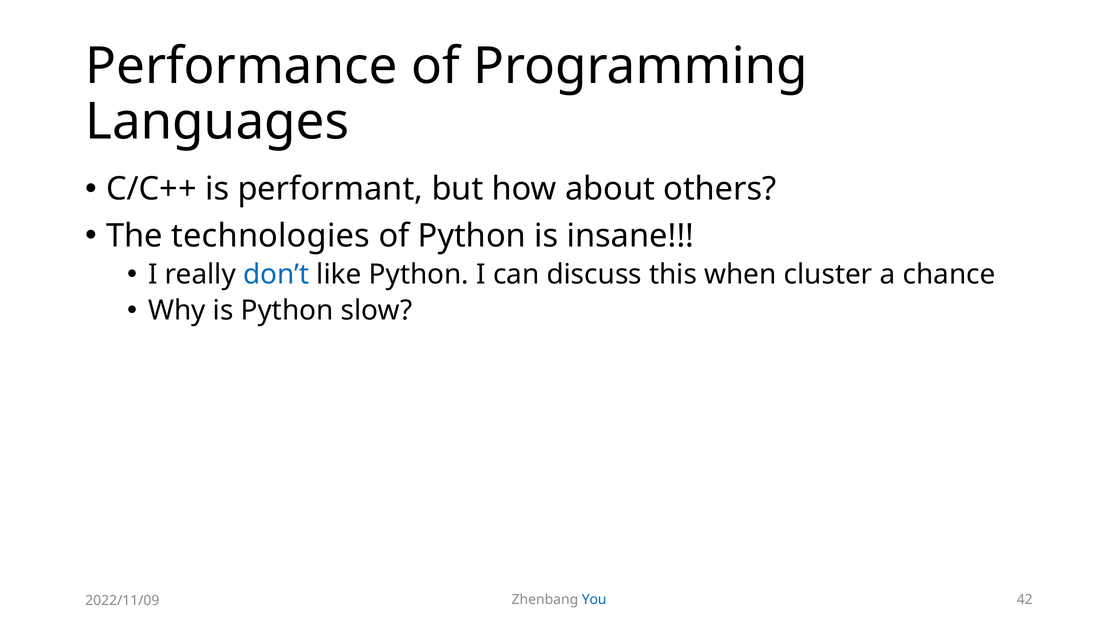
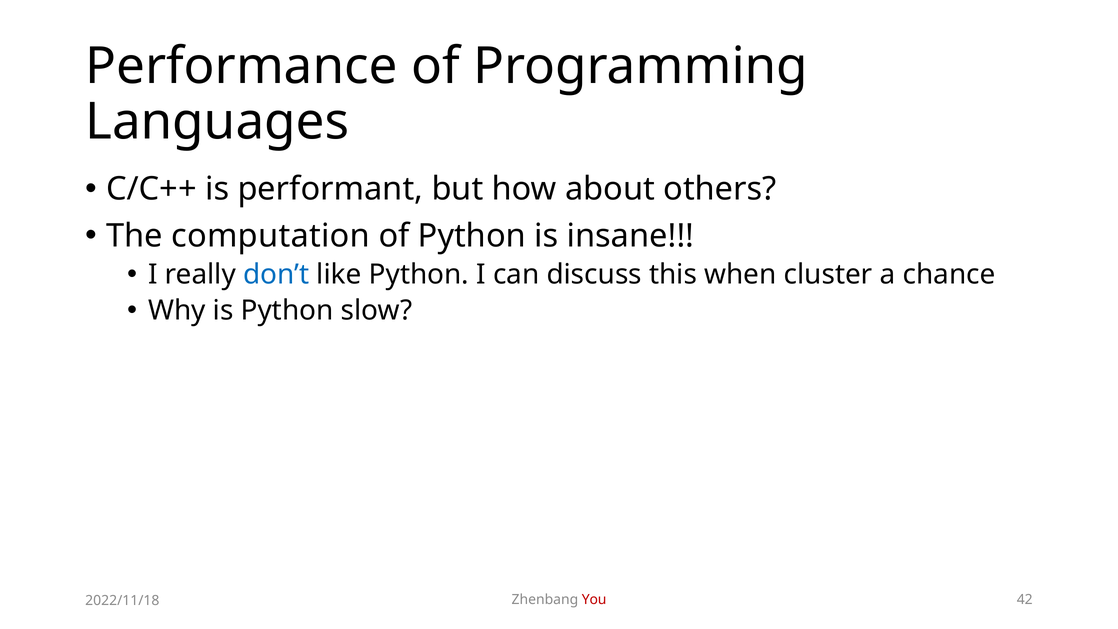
technologies: technologies -> computation
You colour: blue -> red
2022/11/09: 2022/11/09 -> 2022/11/18
